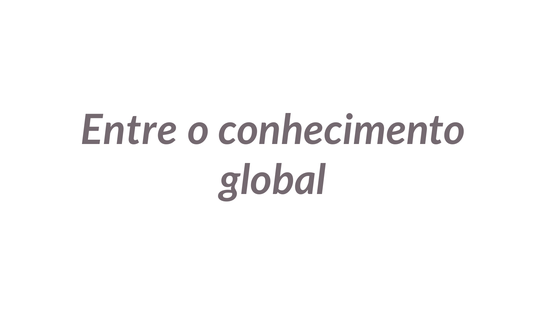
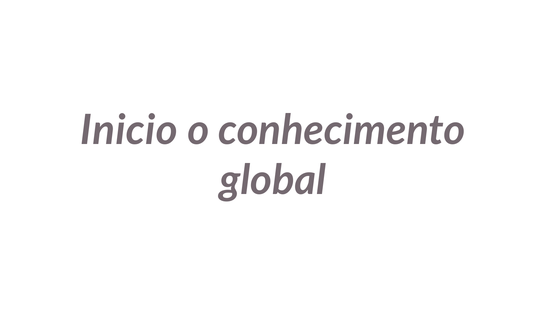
Entre: Entre -> Inicio
